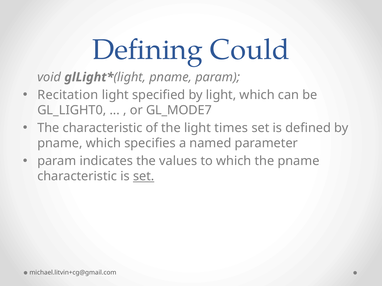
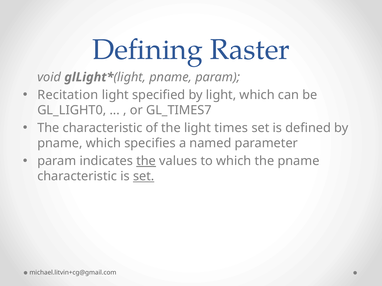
Could: Could -> Raster
GL_MODE7: GL_MODE7 -> GL_TIMES7
the at (146, 161) underline: none -> present
